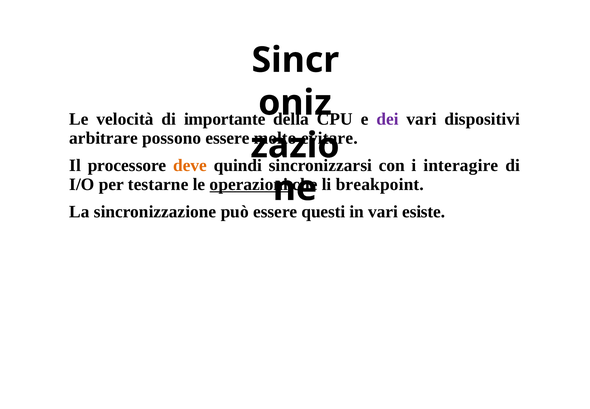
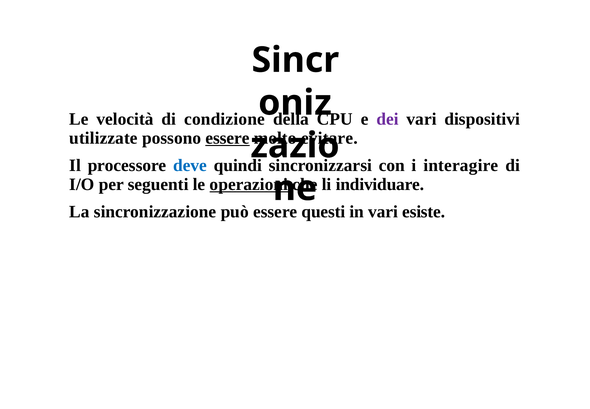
importante: importante -> condizione
arbitrare: arbitrare -> utilizzate
essere at (228, 138) underline: none -> present
deve colour: orange -> blue
testarne: testarne -> seguenti
breakpoint: breakpoint -> individuare
